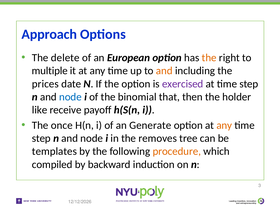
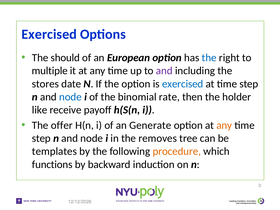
Approach at (49, 34): Approach -> Exercised
delete: delete -> should
the at (209, 58) colour: orange -> blue
and at (164, 71) colour: orange -> purple
prices: prices -> stores
exercised at (183, 84) colour: purple -> blue
that: that -> rate
once: once -> offer
compiled: compiled -> functions
